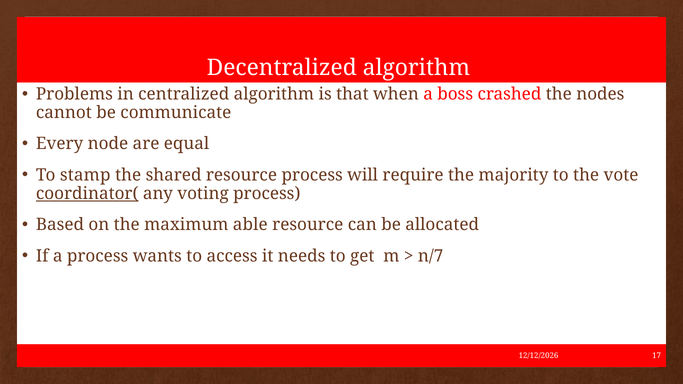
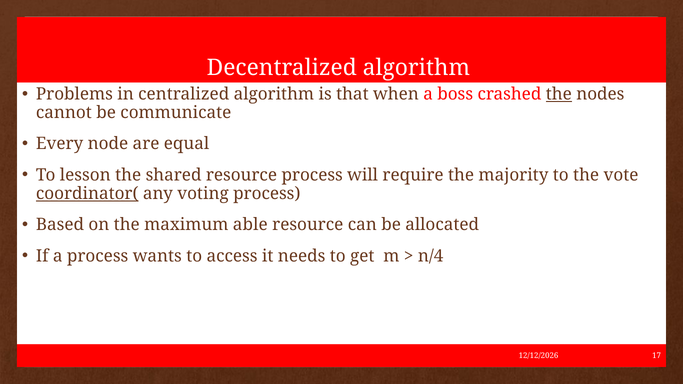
the at (559, 94) underline: none -> present
stamp: stamp -> lesson
n/7: n/7 -> n/4
